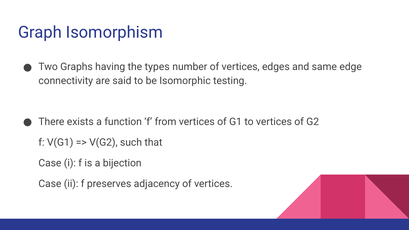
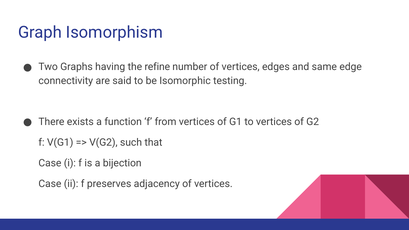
types: types -> refine
